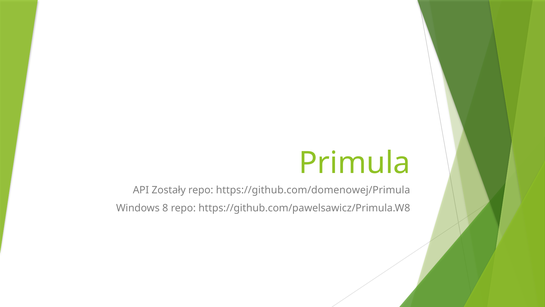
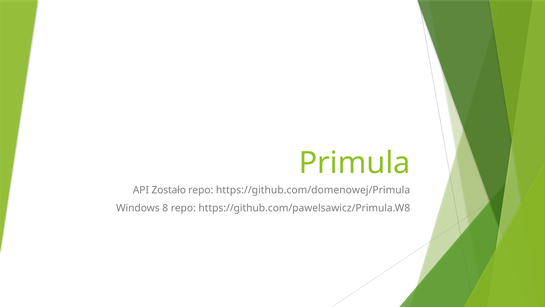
Zostały: Zostały -> Zostało
